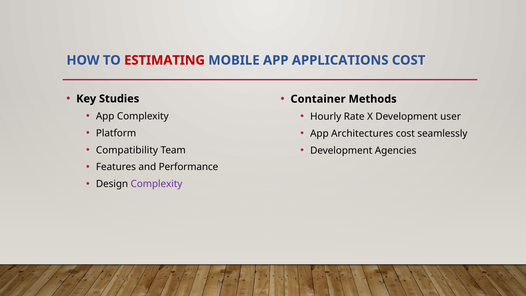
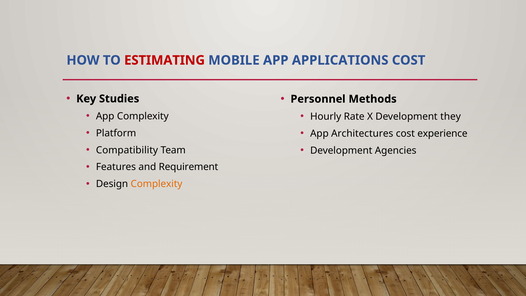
Container: Container -> Personnel
user: user -> they
seamlessly: seamlessly -> experience
Performance: Performance -> Requirement
Complexity at (157, 184) colour: purple -> orange
